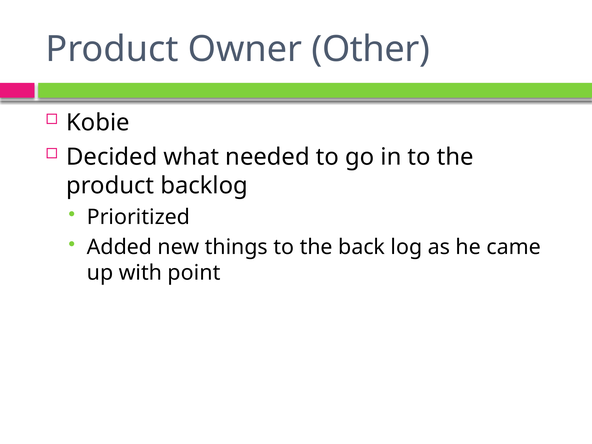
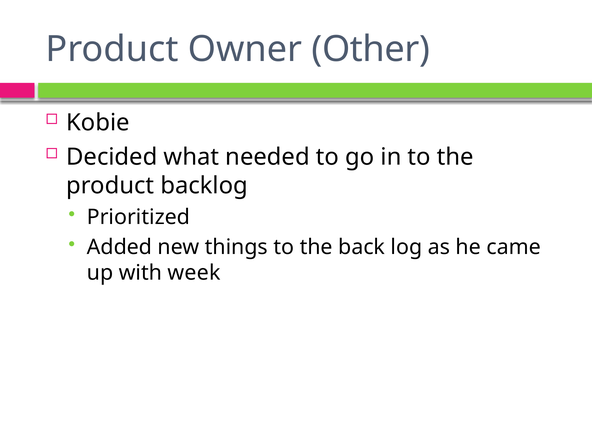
point: point -> week
